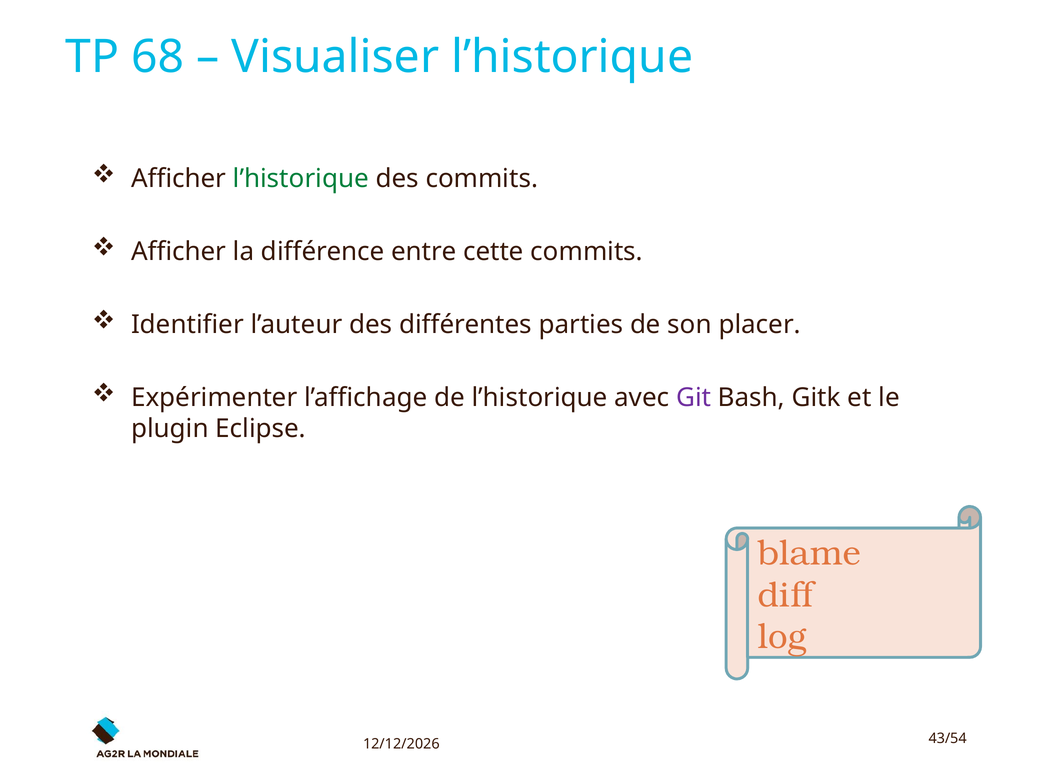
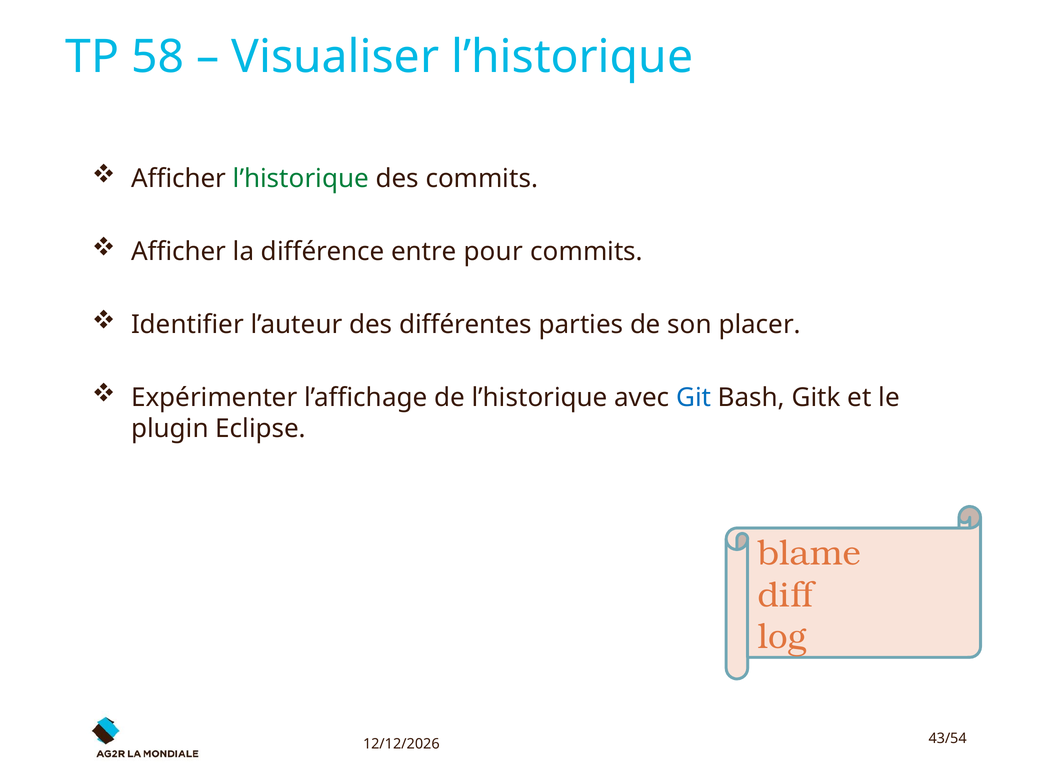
68: 68 -> 58
cette: cette -> pour
Git colour: purple -> blue
